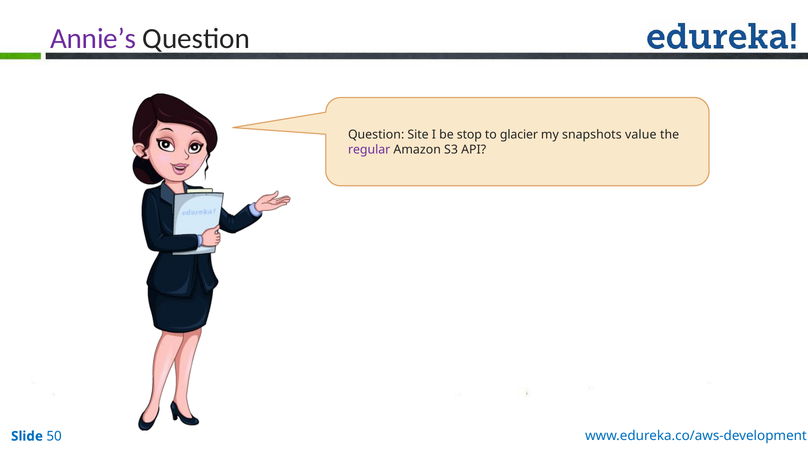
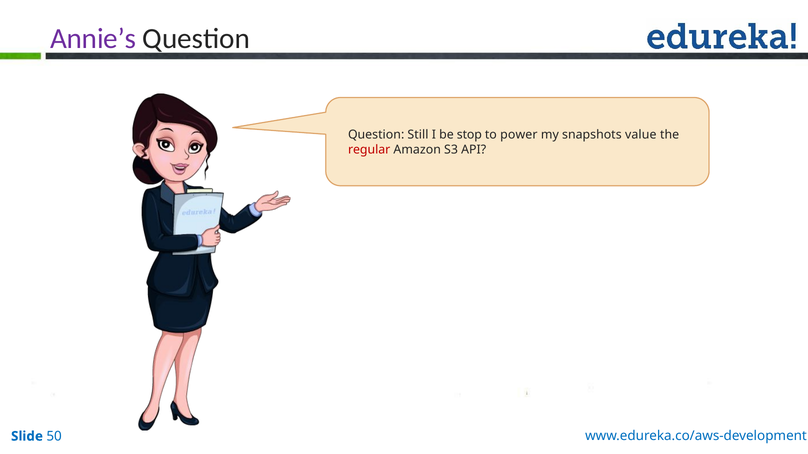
Site: Site -> Still
glacier: glacier -> power
regular colour: purple -> red
